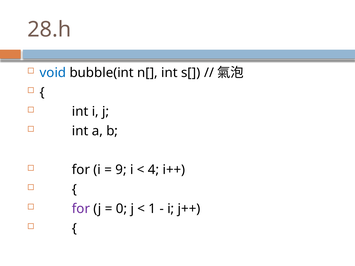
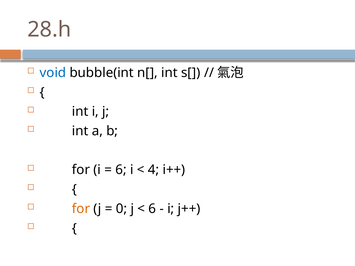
9 at (121, 170): 9 -> 6
for at (81, 209) colour: purple -> orange
1 at (152, 209): 1 -> 6
